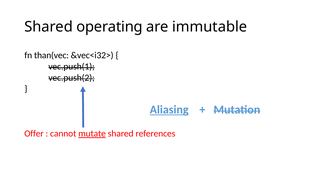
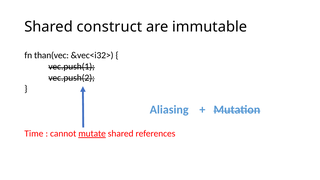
operating: operating -> construct
Aliasing underline: present -> none
Offer: Offer -> Time
